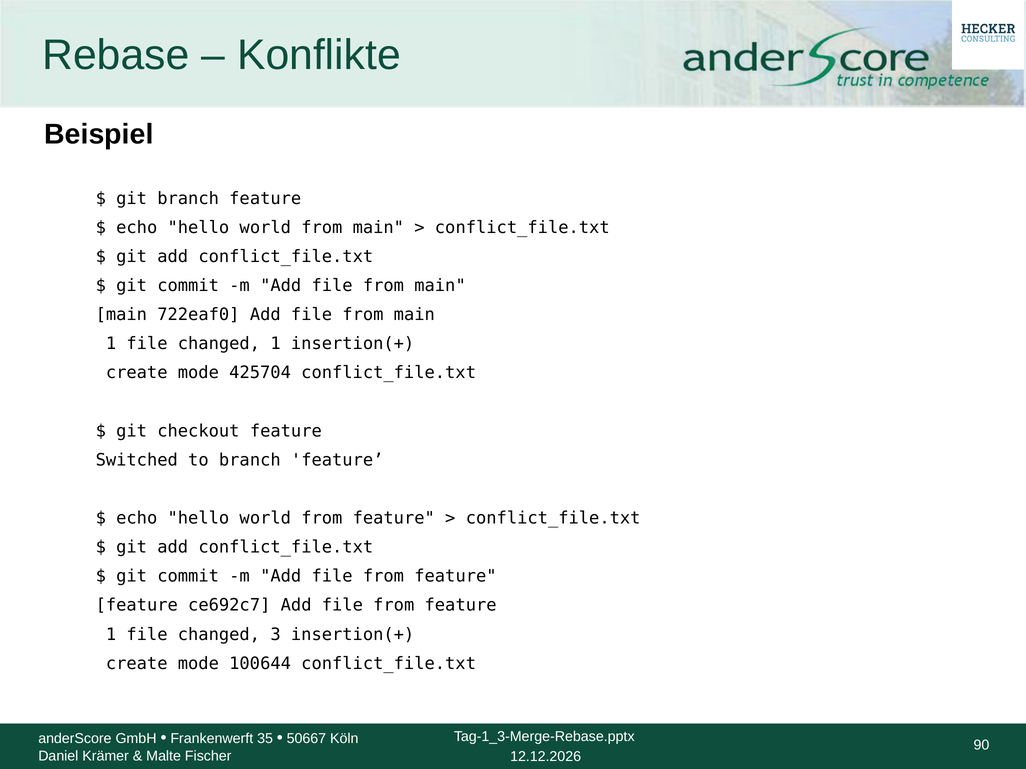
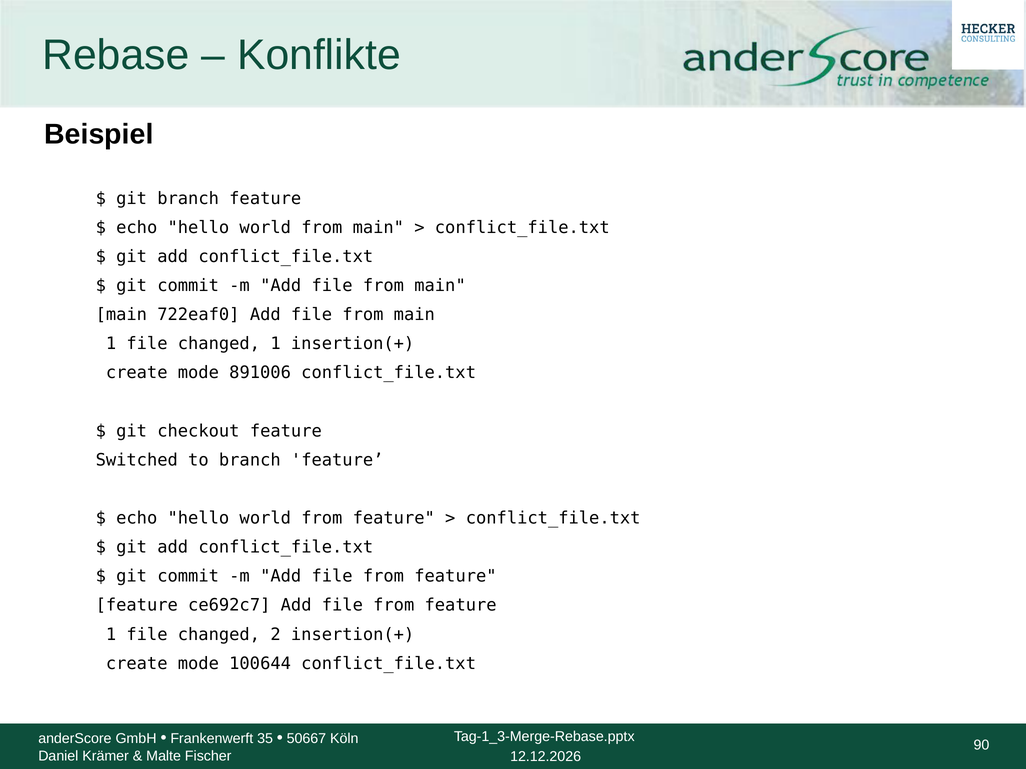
425704: 425704 -> 891006
3: 3 -> 2
